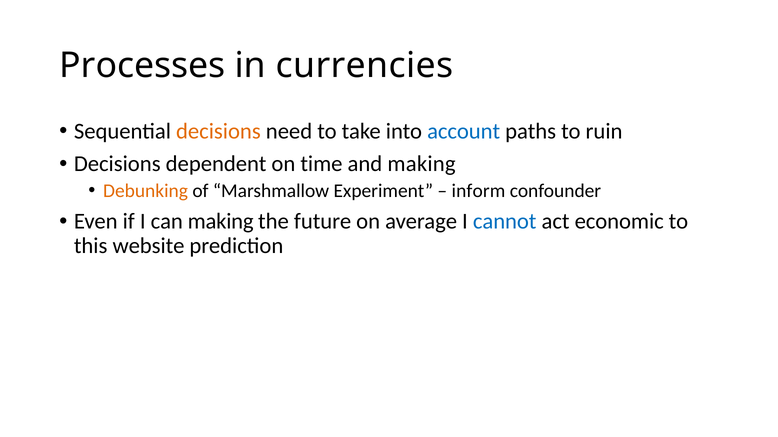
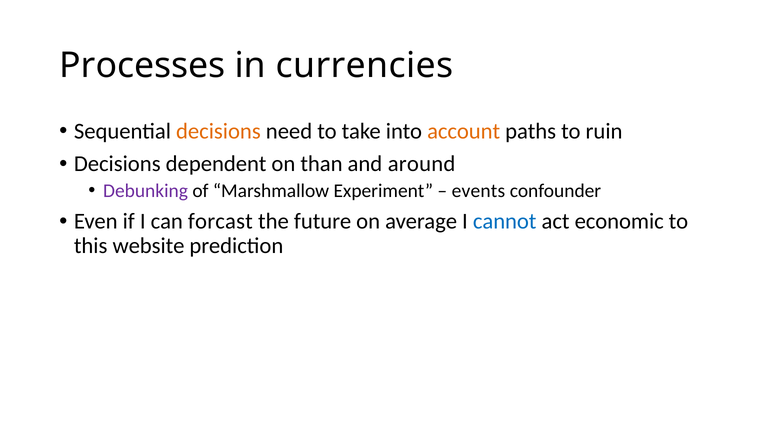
account colour: blue -> orange
time: time -> than
and making: making -> around
Debunking colour: orange -> purple
inform: inform -> events
can making: making -> forcast
